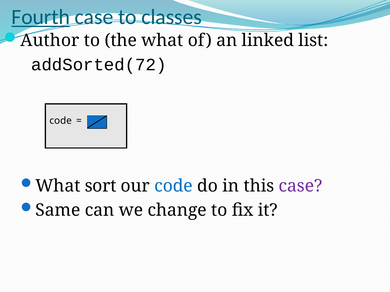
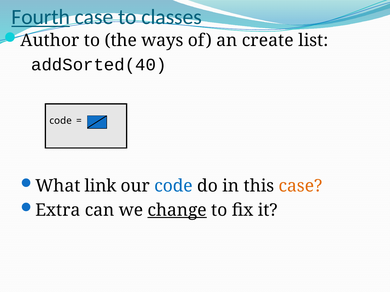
the what: what -> ways
linked: linked -> create
addSorted(72: addSorted(72 -> addSorted(40
sort: sort -> link
case at (300, 186) colour: purple -> orange
Same: Same -> Extra
change underline: none -> present
